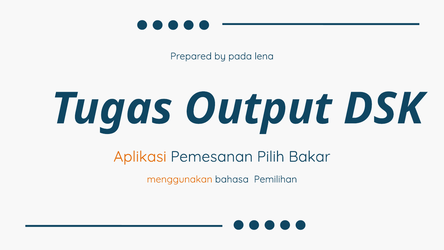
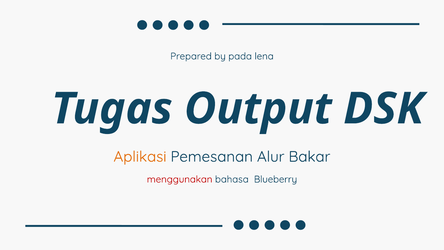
Pilih: Pilih -> Alur
menggunakan colour: orange -> red
Pemilihan: Pemilihan -> Blueberry
